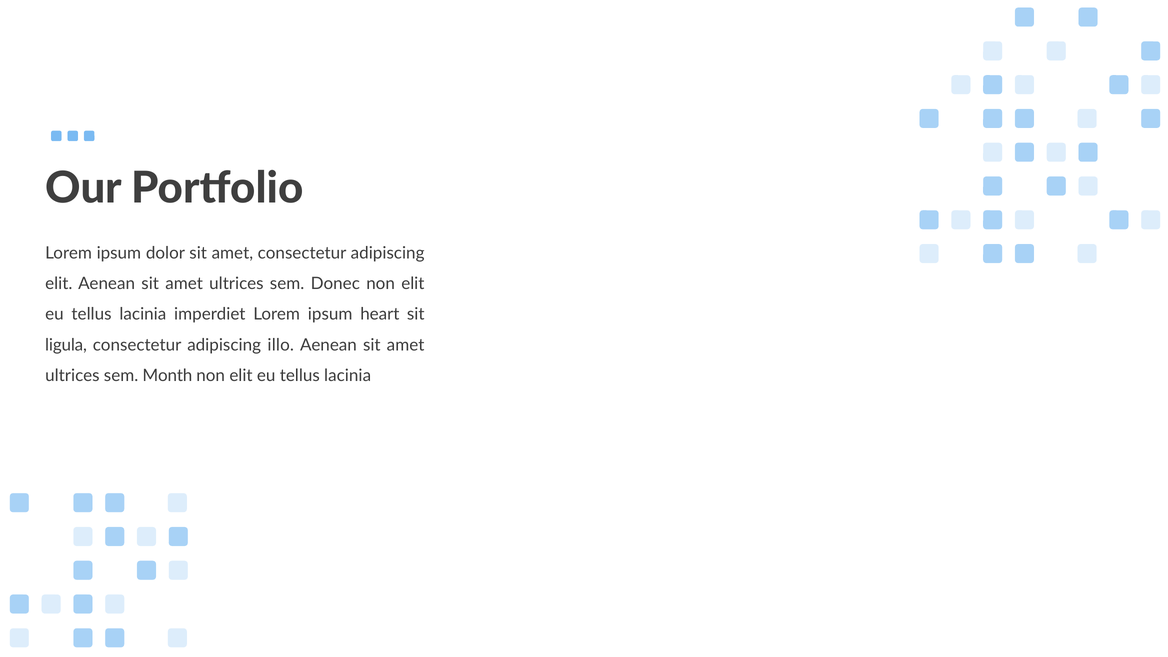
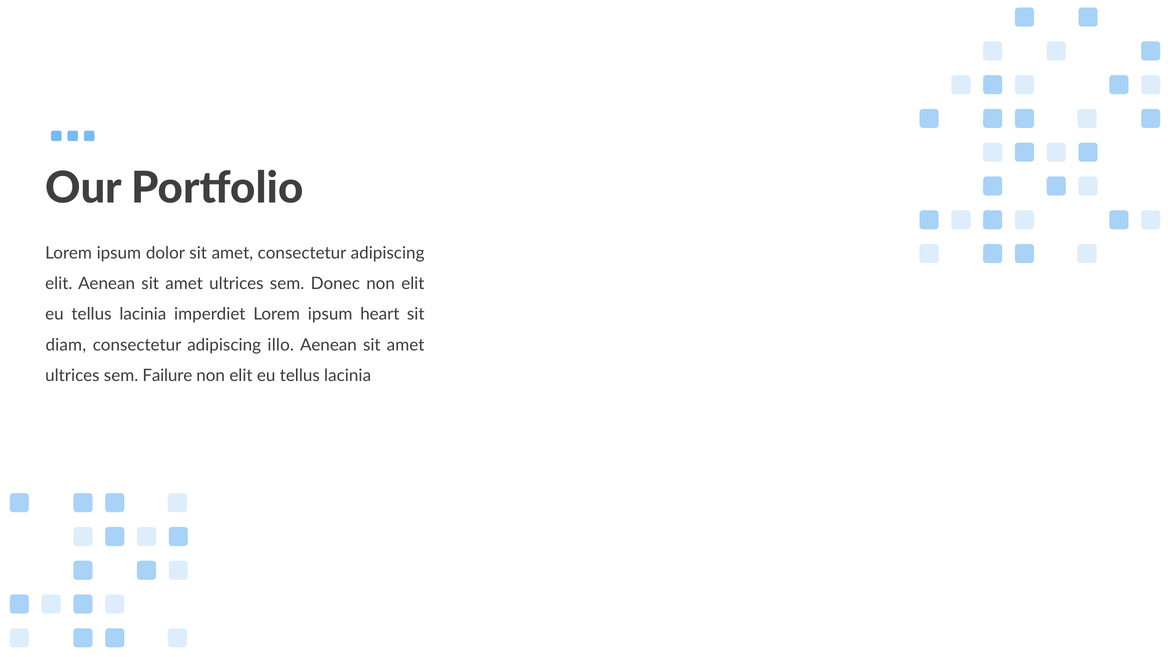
ligula: ligula -> diam
Month: Month -> Failure
